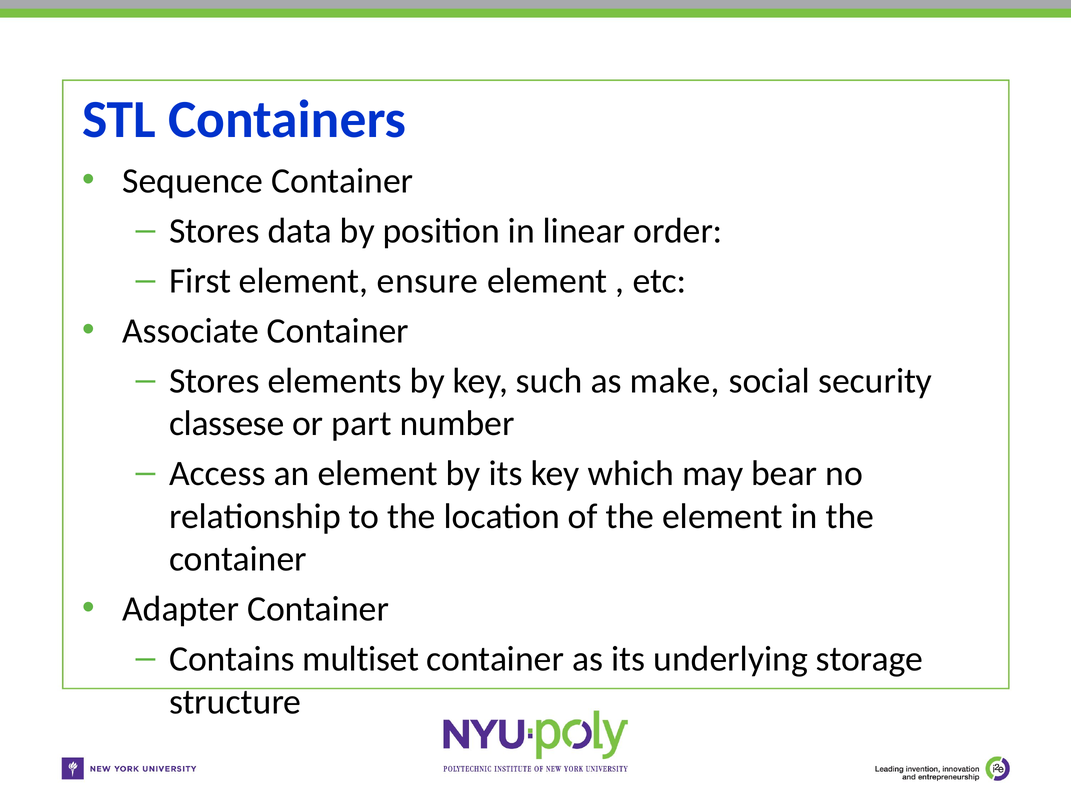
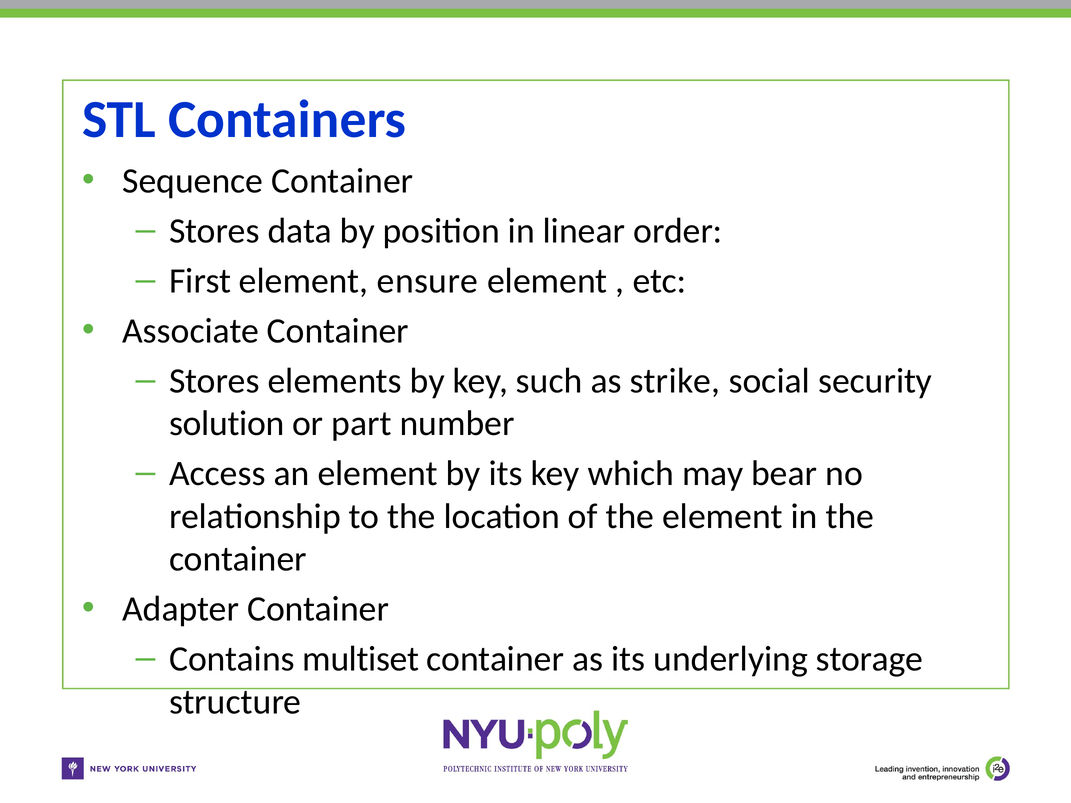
make: make -> strike
classese: classese -> solution
